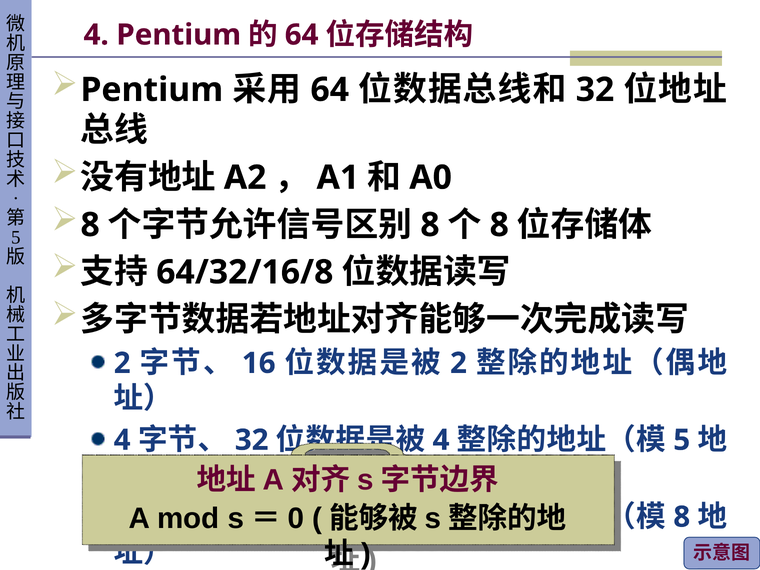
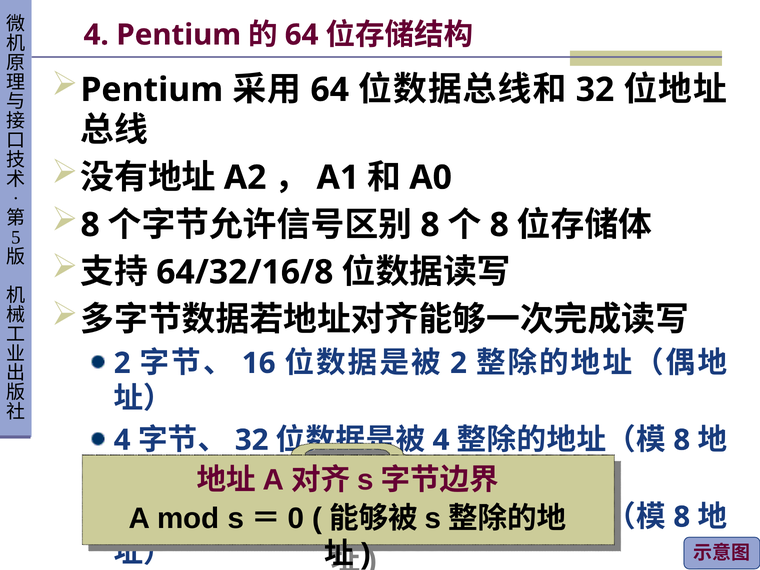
5 at (682, 440): 5 -> 8
